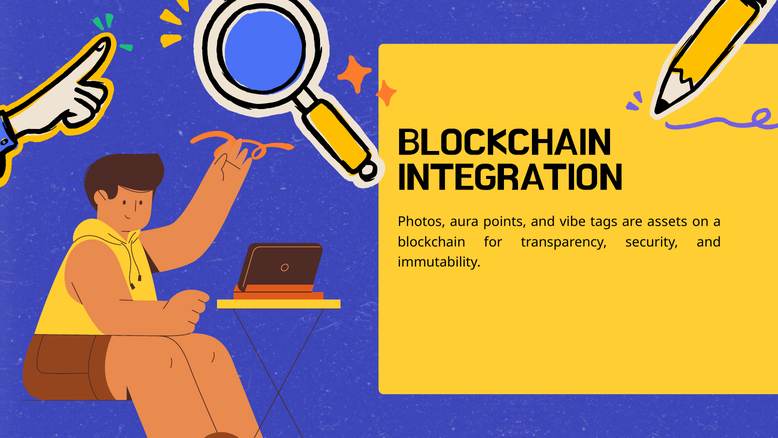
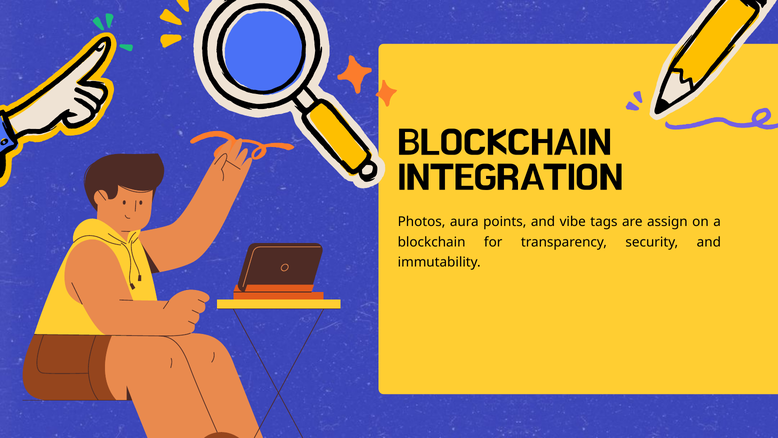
assets: assets -> assign
